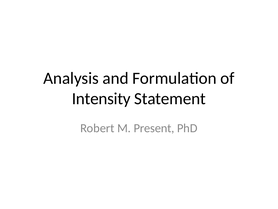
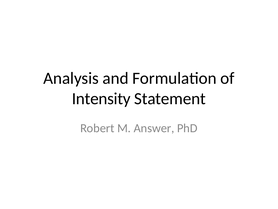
Present: Present -> Answer
